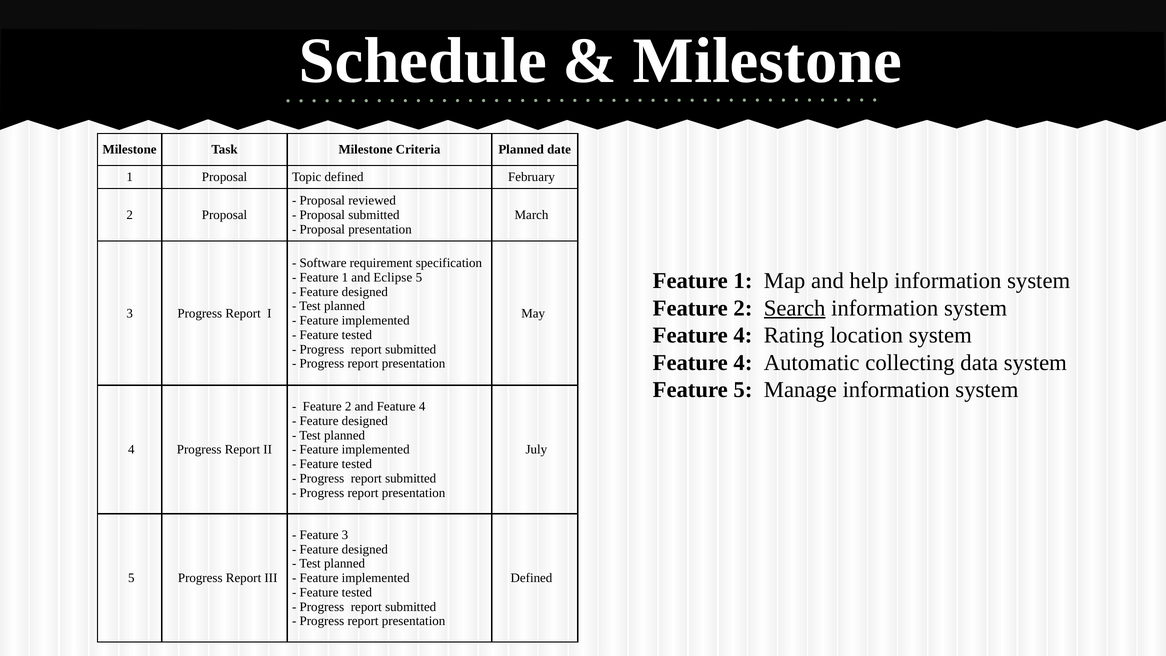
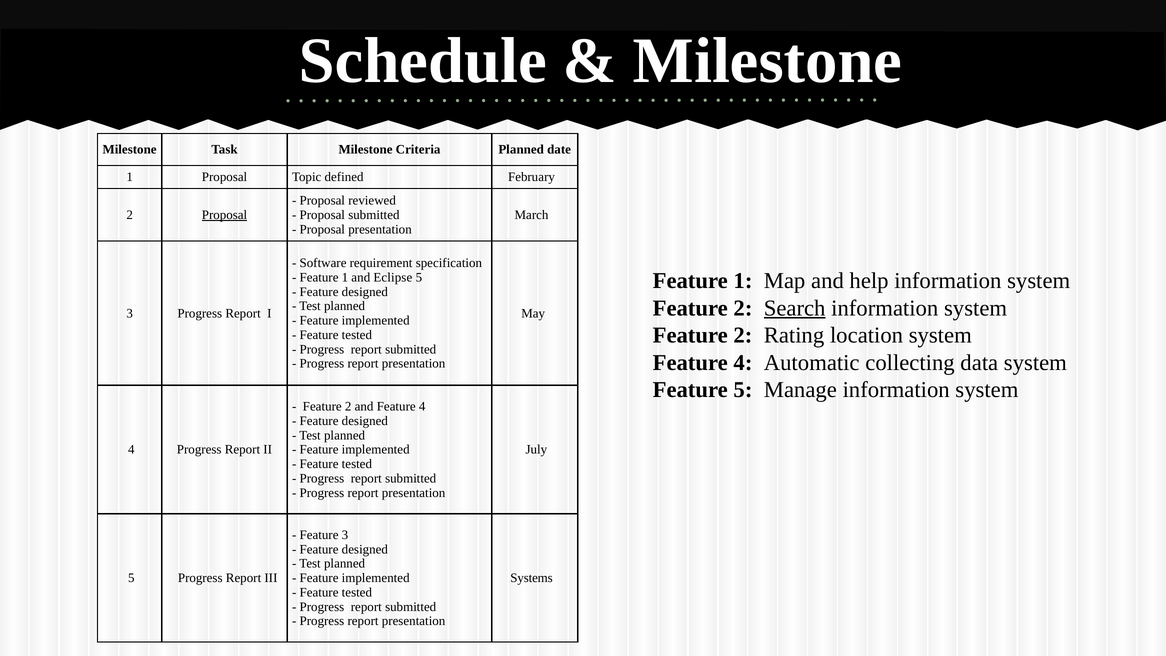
Proposal at (224, 215) underline: none -> present
4 at (743, 335): 4 -> 2
Defined at (531, 578): Defined -> Systems
